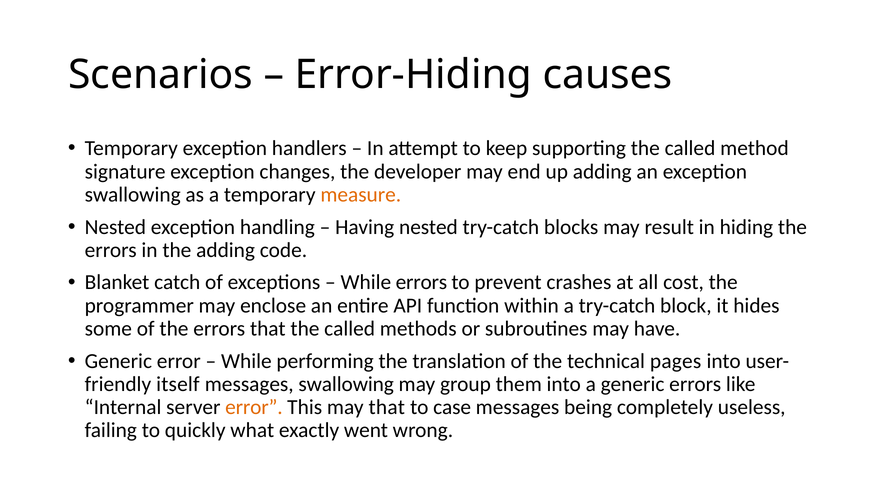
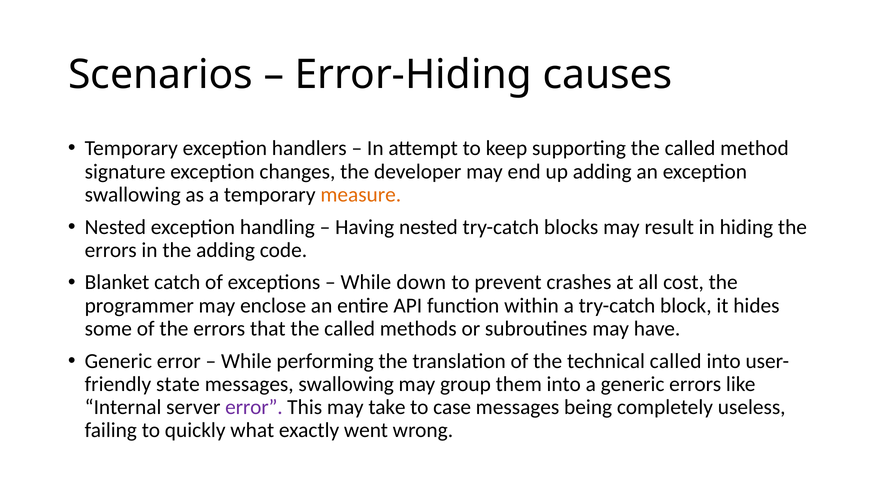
While errors: errors -> down
technical pages: pages -> called
itself: itself -> state
error at (254, 407) colour: orange -> purple
may that: that -> take
